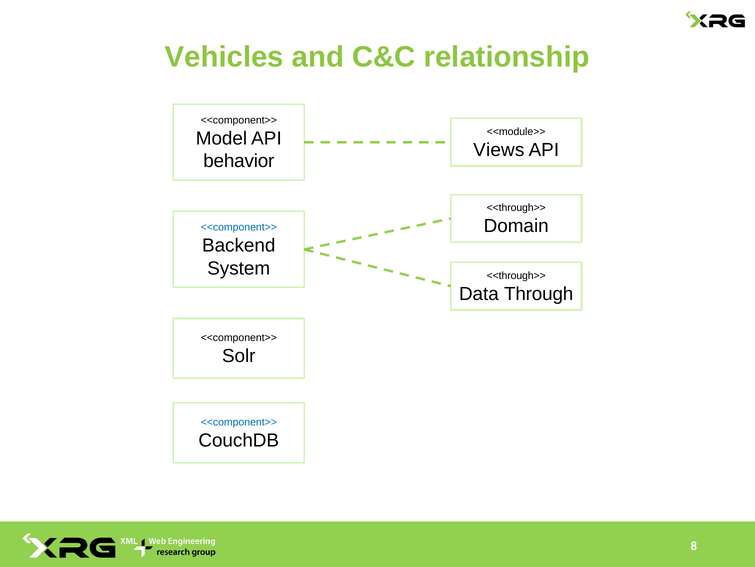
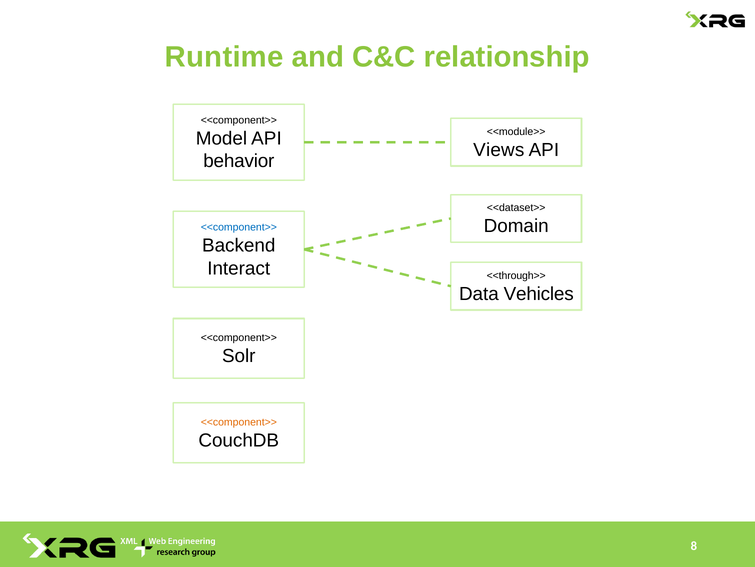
Vehicles: Vehicles -> Runtime
<<through>> at (516, 208): <<through>> -> <<dataset>>
System: System -> Interact
Through: Through -> Vehicles
<<component>> at (239, 422) colour: blue -> orange
